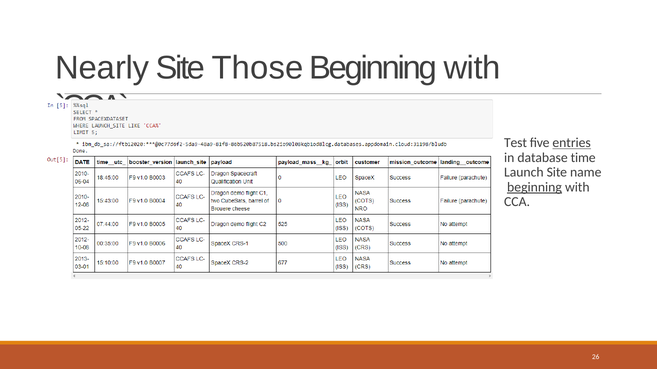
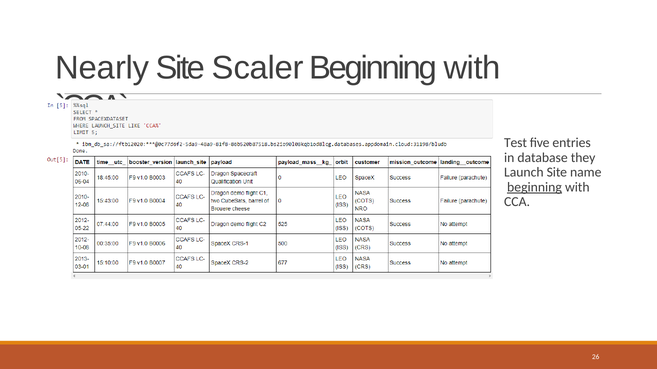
Those: Those -> Scaler
entries underline: present -> none
time: time -> they
